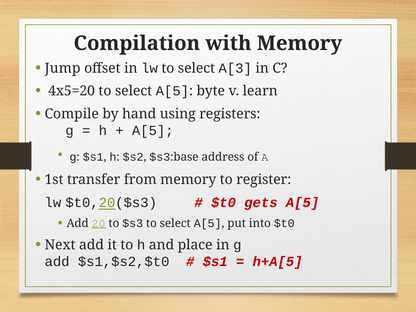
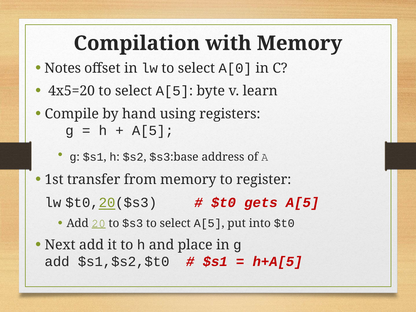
Jump: Jump -> Notes
A[3: A[3 -> A[0
